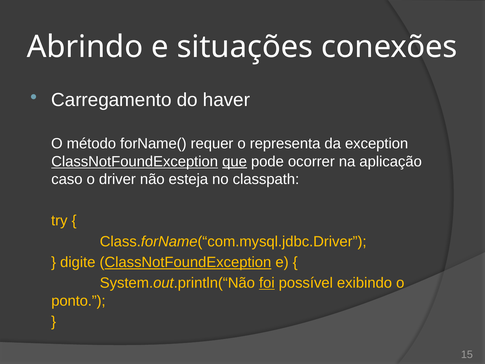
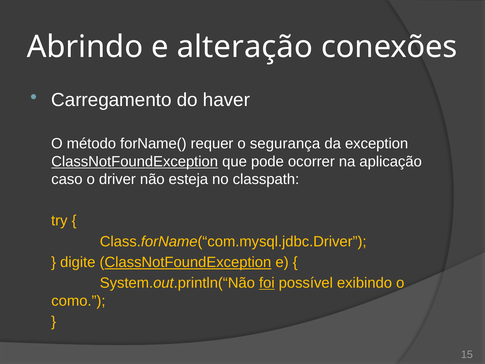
situações: situações -> alteração
representa: representa -> segurança
que underline: present -> none
ponto: ponto -> como
